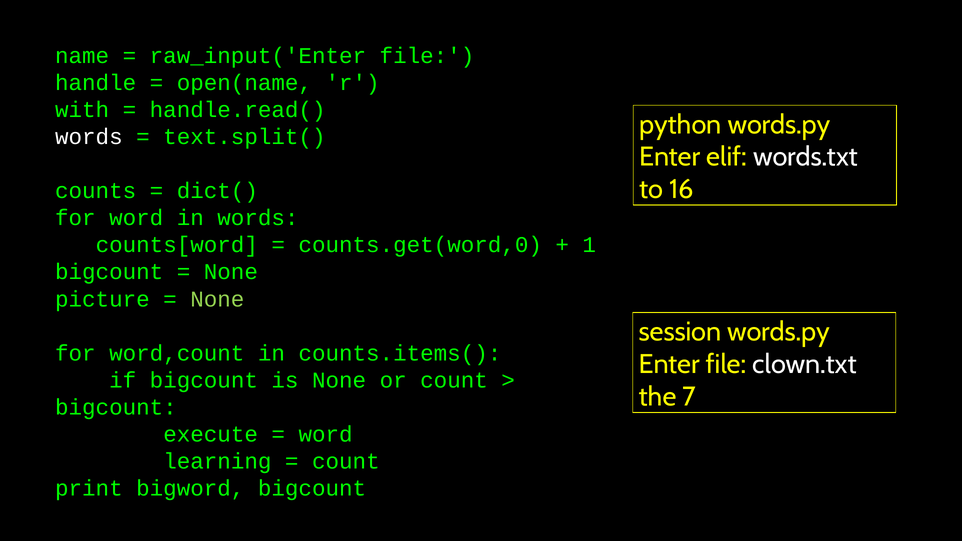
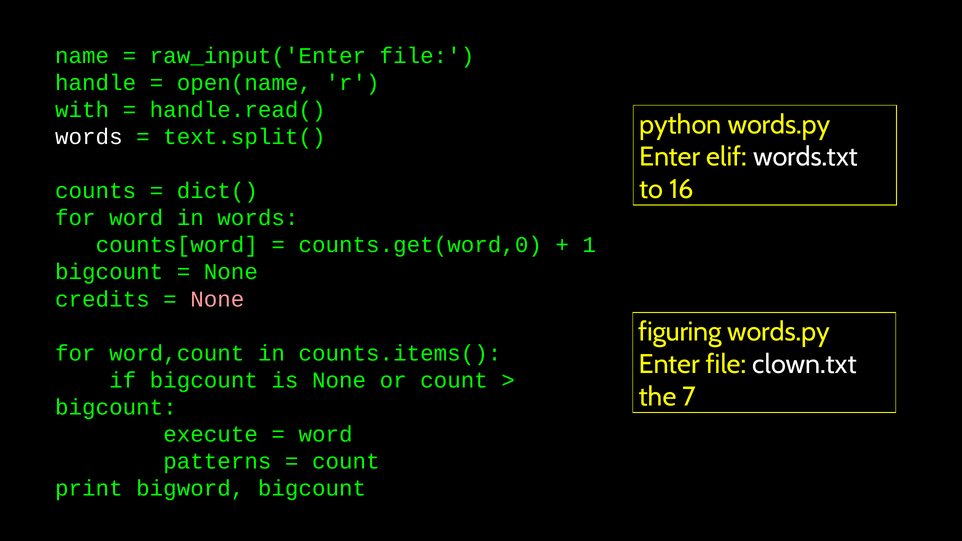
picture: picture -> credits
None at (217, 299) colour: light green -> pink
session: session -> figuring
learning: learning -> patterns
